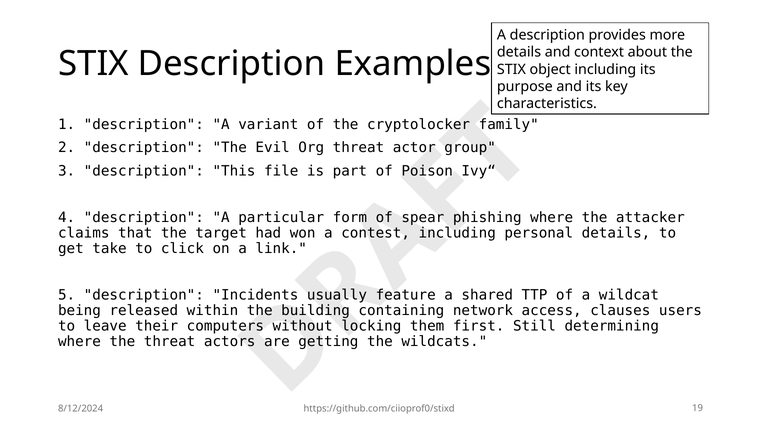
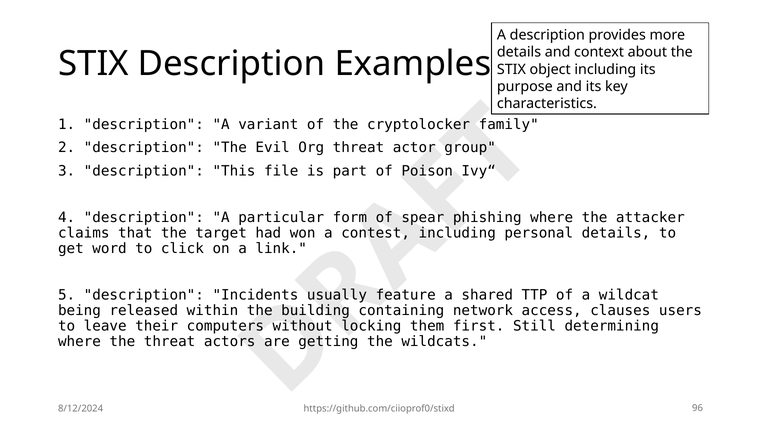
take: take -> word
19: 19 -> 96
